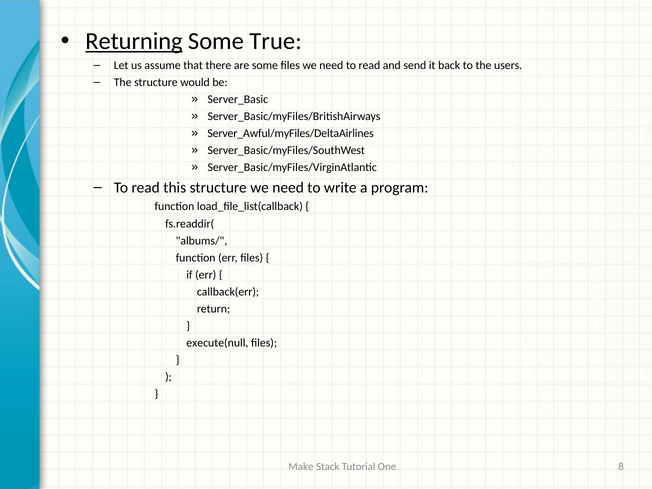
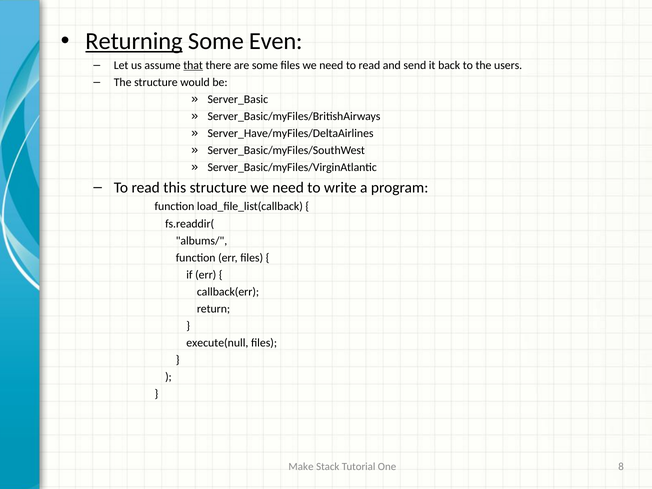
True: True -> Even
that underline: none -> present
Server_Awful/myFiles/DeltaAirlines: Server_Awful/myFiles/DeltaAirlines -> Server_Have/myFiles/DeltaAirlines
